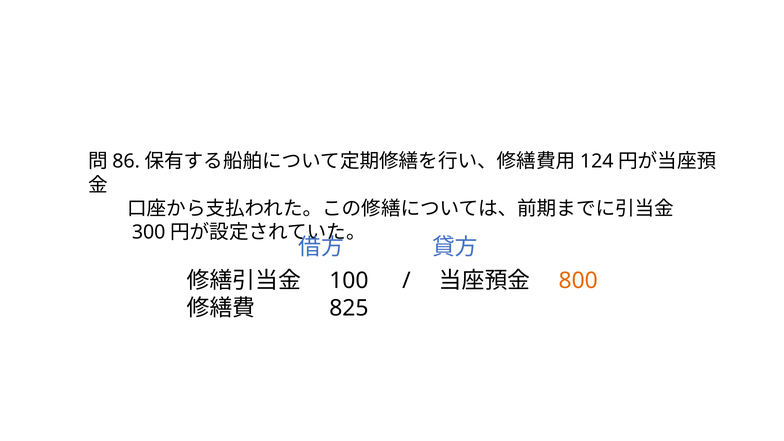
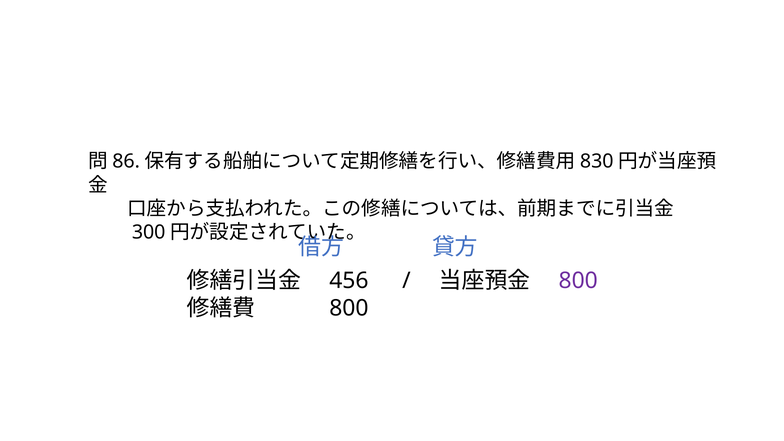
124: 124 -> 830
100: 100 -> 456
800 at (578, 281) colour: orange -> purple
825 at (349, 308): 825 -> 800
